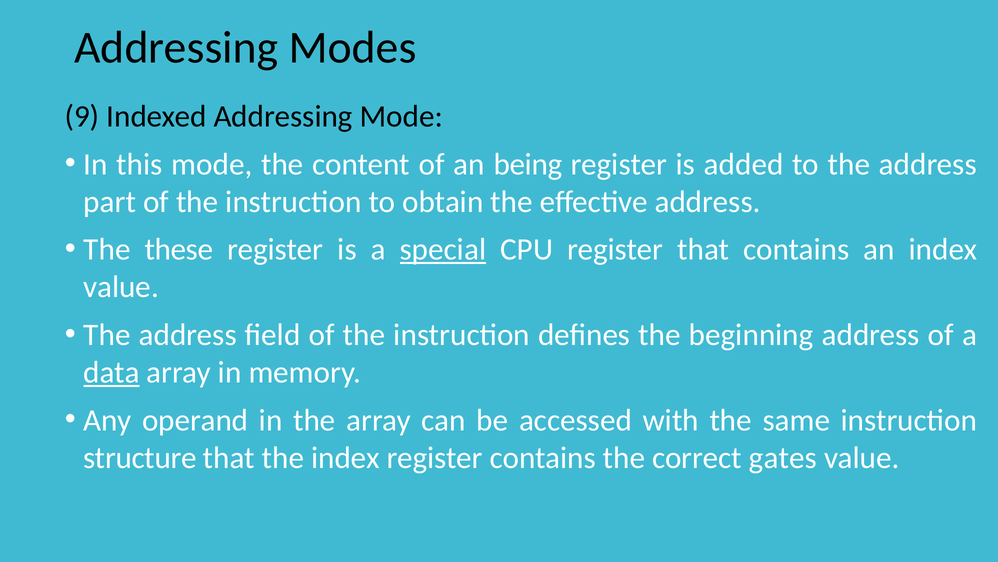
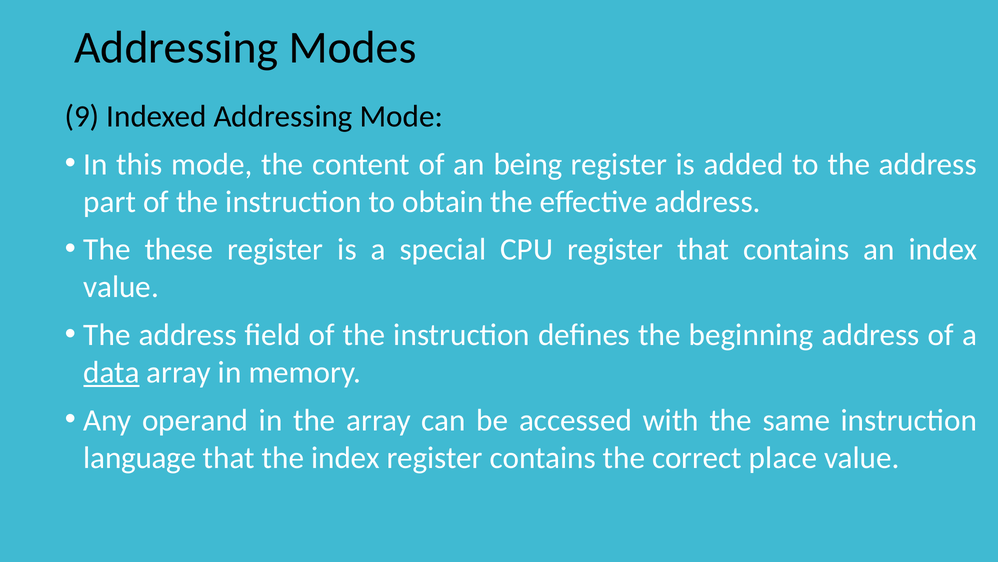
special underline: present -> none
structure: structure -> language
gates: gates -> place
